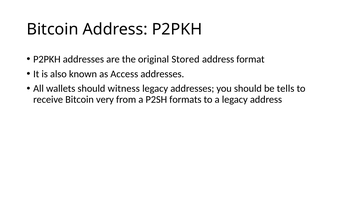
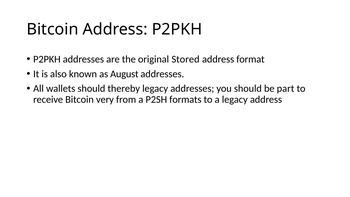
Access: Access -> August
witness: witness -> thereby
tells: tells -> part
